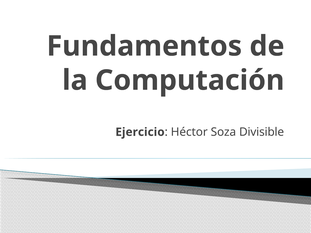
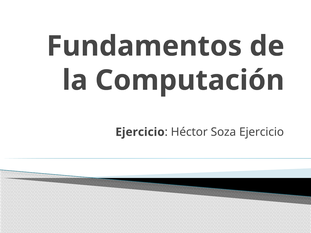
Soza Divisible: Divisible -> Ejercicio
